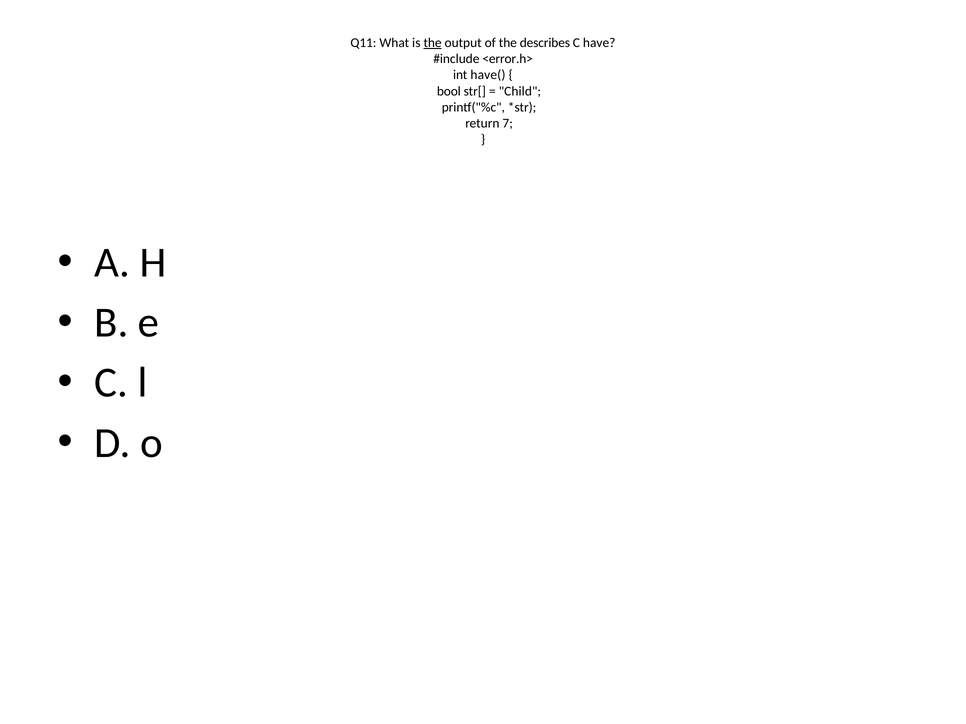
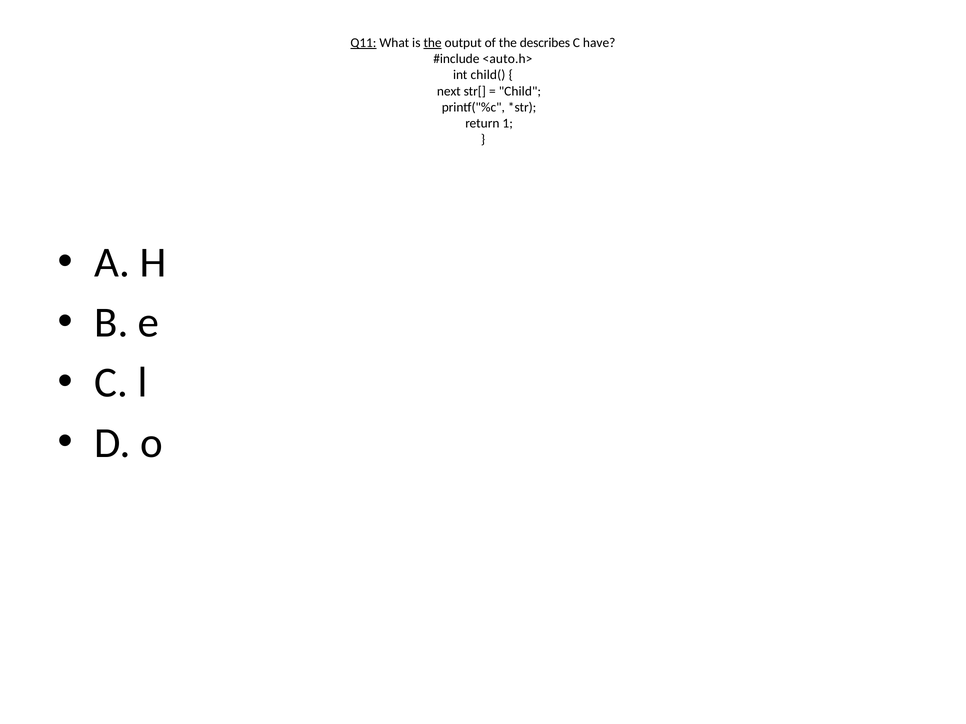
Q11 underline: none -> present
<error.h>: <error.h> -> <auto.h>
have(: have( -> child(
bool: bool -> next
7: 7 -> 1
